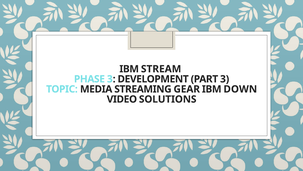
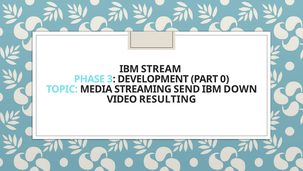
PART 3: 3 -> 0
GEAR: GEAR -> SEND
SOLUTIONS: SOLUTIONS -> RESULTING
